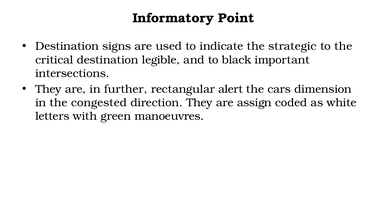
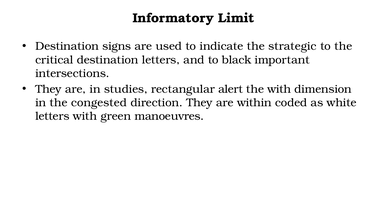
Point: Point -> Limit
destination legible: legible -> letters
further: further -> studies
the cars: cars -> with
assign: assign -> within
